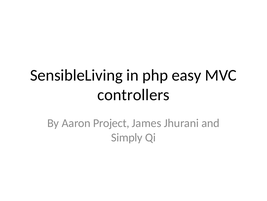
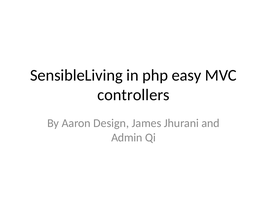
Project: Project -> Design
Simply: Simply -> Admin
